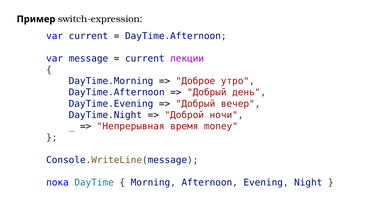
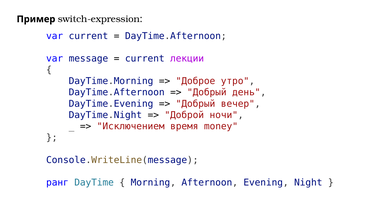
Непрерывная: Непрерывная -> Исключением
пока: пока -> ранг
